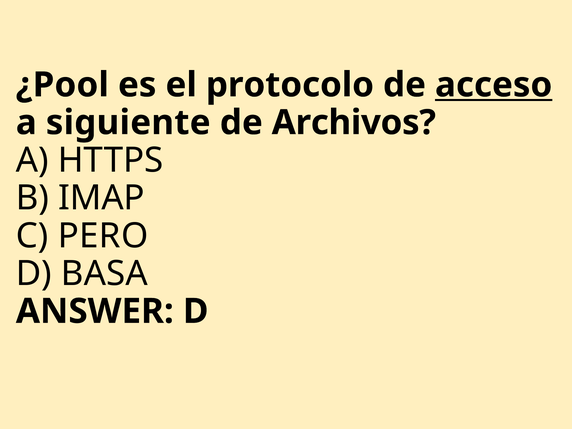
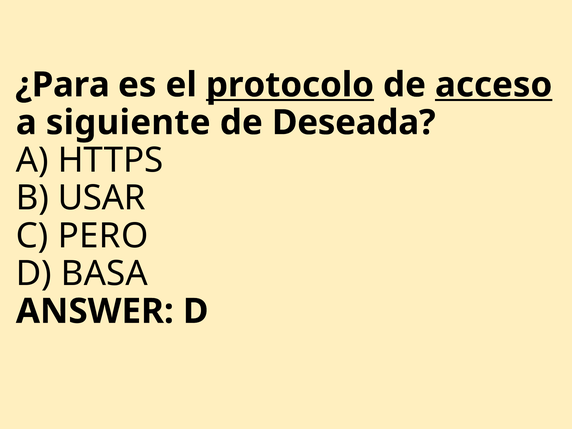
¿Pool: ¿Pool -> ¿Para
protocolo underline: none -> present
Archivos: Archivos -> Deseada
IMAP: IMAP -> USAR
